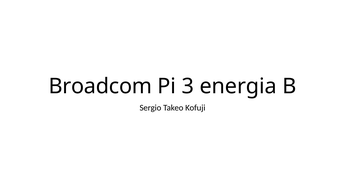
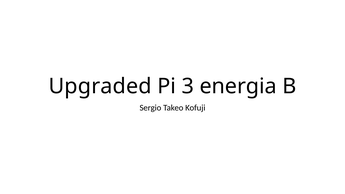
Broadcom: Broadcom -> Upgraded
